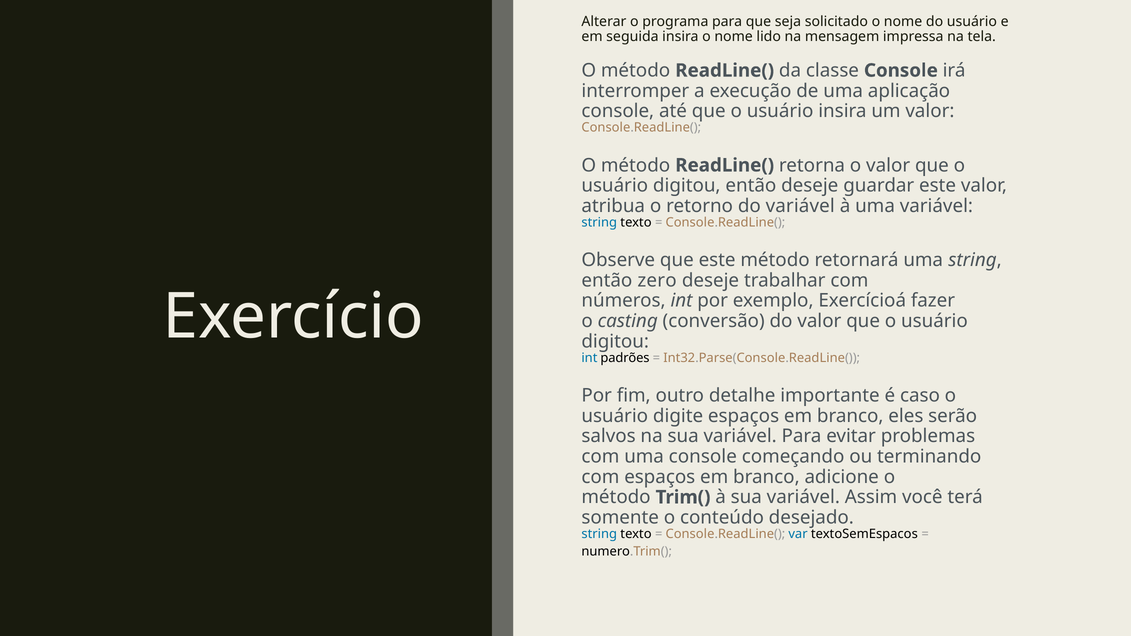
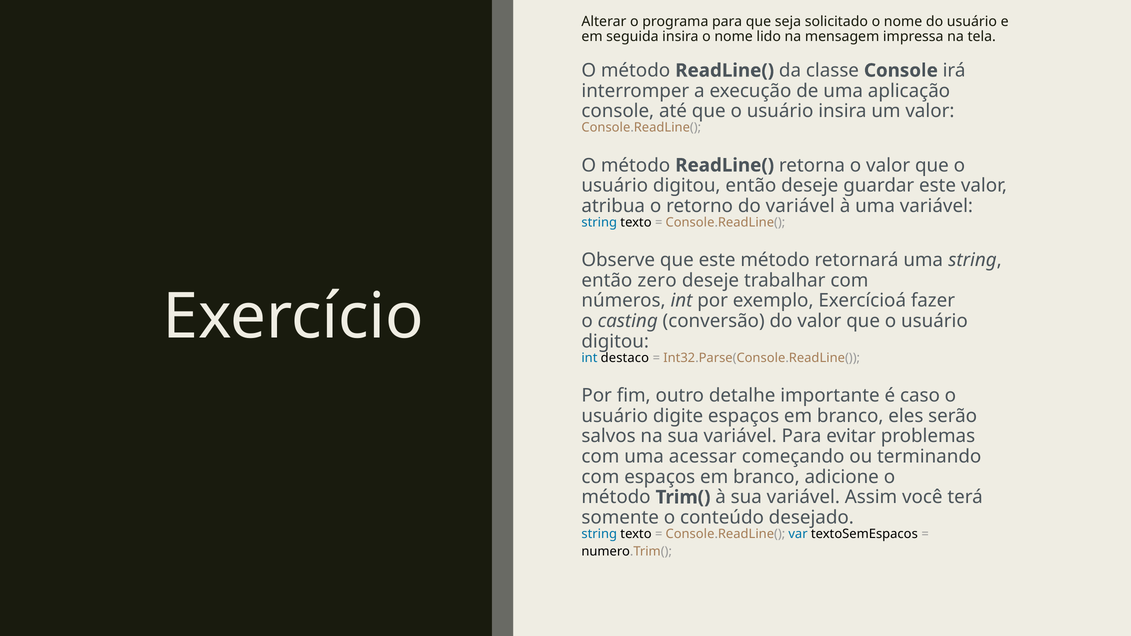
padrões: padrões -> destaco
uma console: console -> acessar
